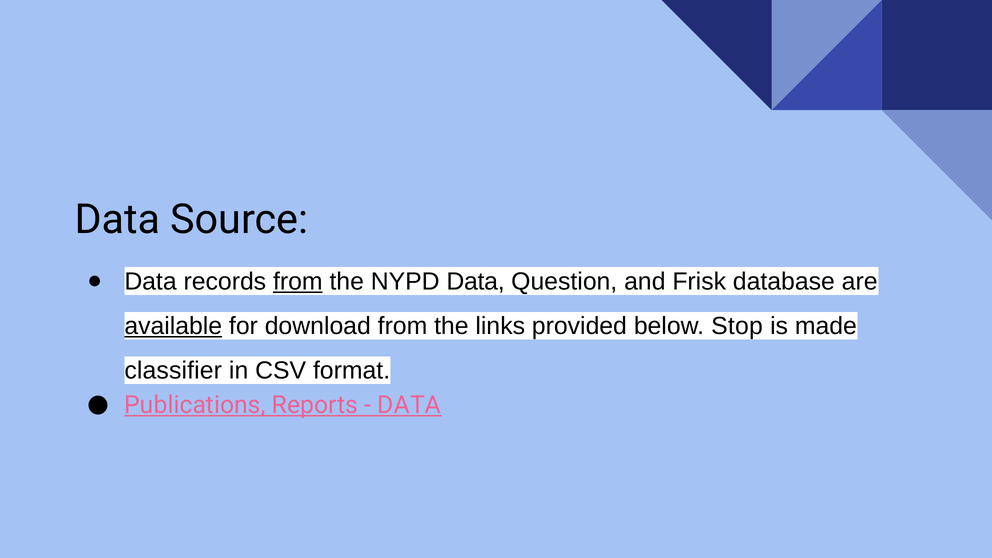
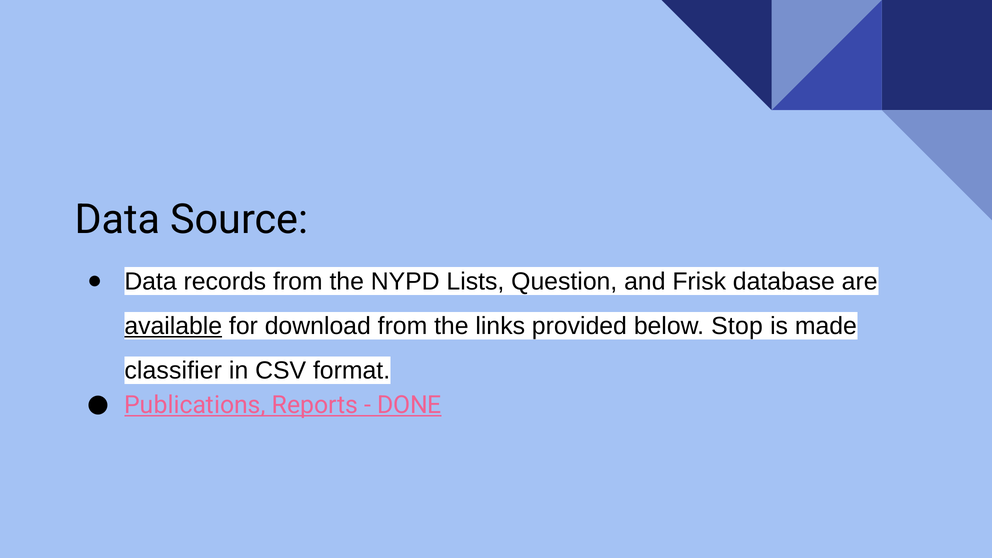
from at (298, 281) underline: present -> none
NYPD Data: Data -> Lists
DATA at (409, 405): DATA -> DONE
